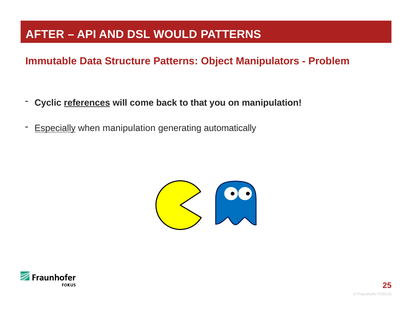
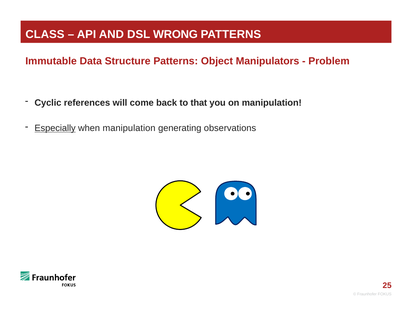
AFTER: AFTER -> CLASS
WOULD: WOULD -> WRONG
references underline: present -> none
automatically: automatically -> observations
